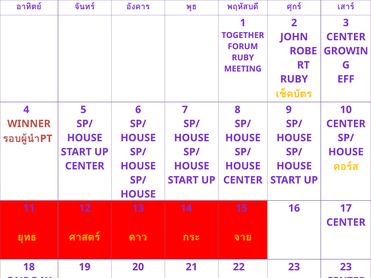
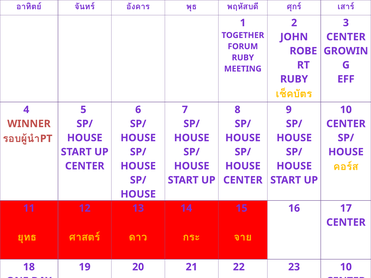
23 23: 23 -> 10
